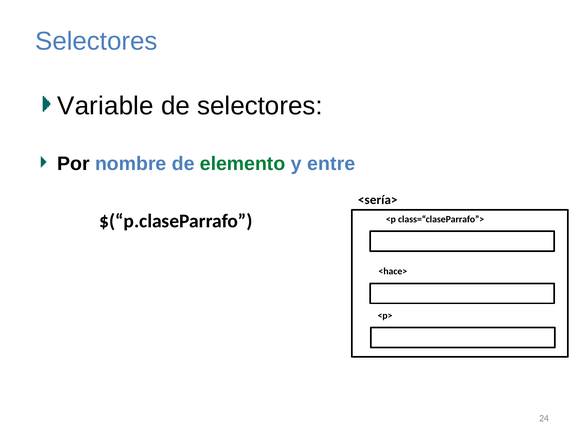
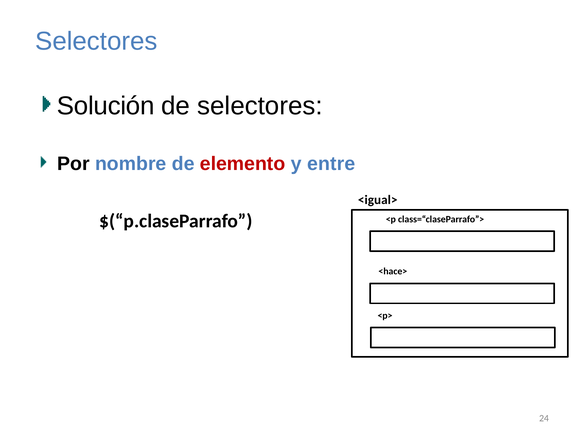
Variable: Variable -> Solución
elemento colour: green -> red
<sería>: <sería> -> <igual>
